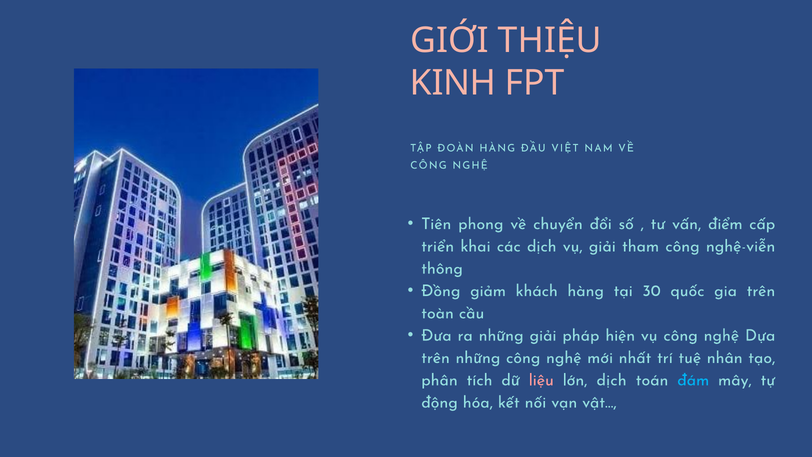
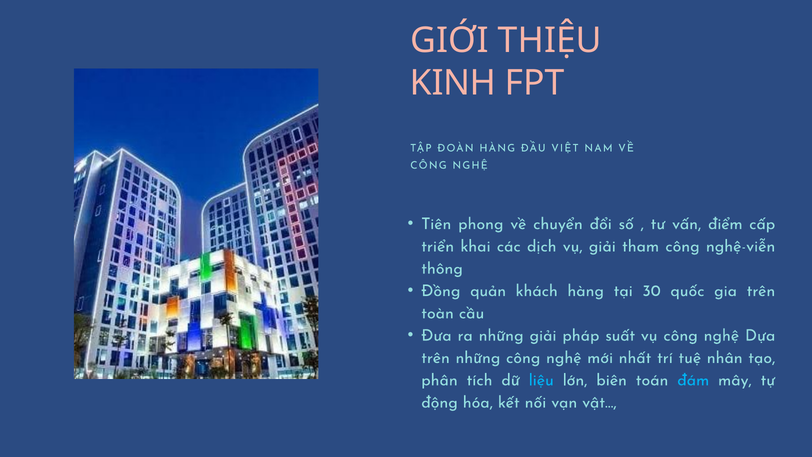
giảm: giảm -> quản
hiện: hiện -> suất
liệu colour: pink -> light blue
lớn dịch: dịch -> biên
